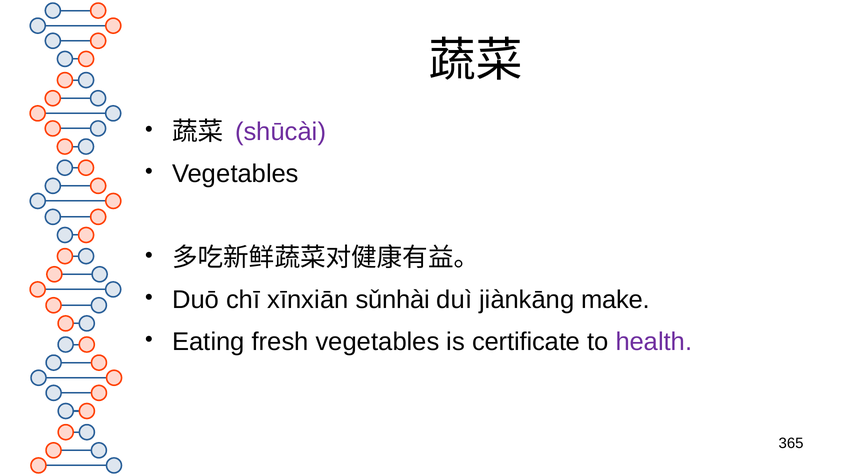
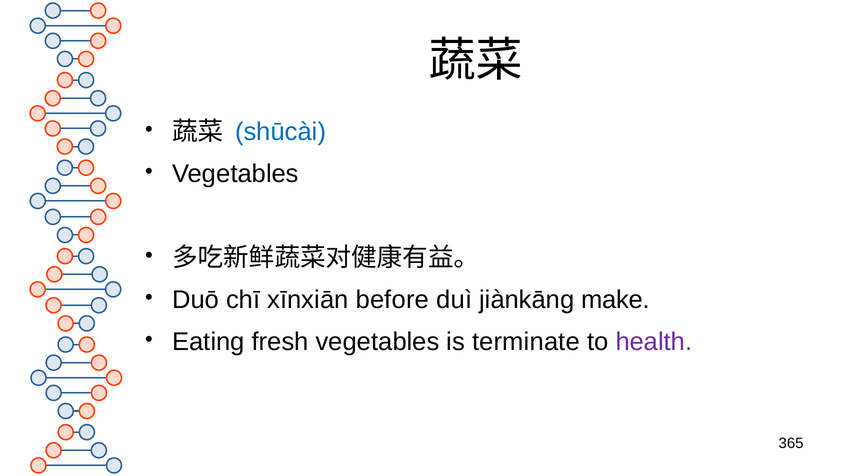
shūcài colour: purple -> blue
sǔnhài: sǔnhài -> before
certificate: certificate -> terminate
